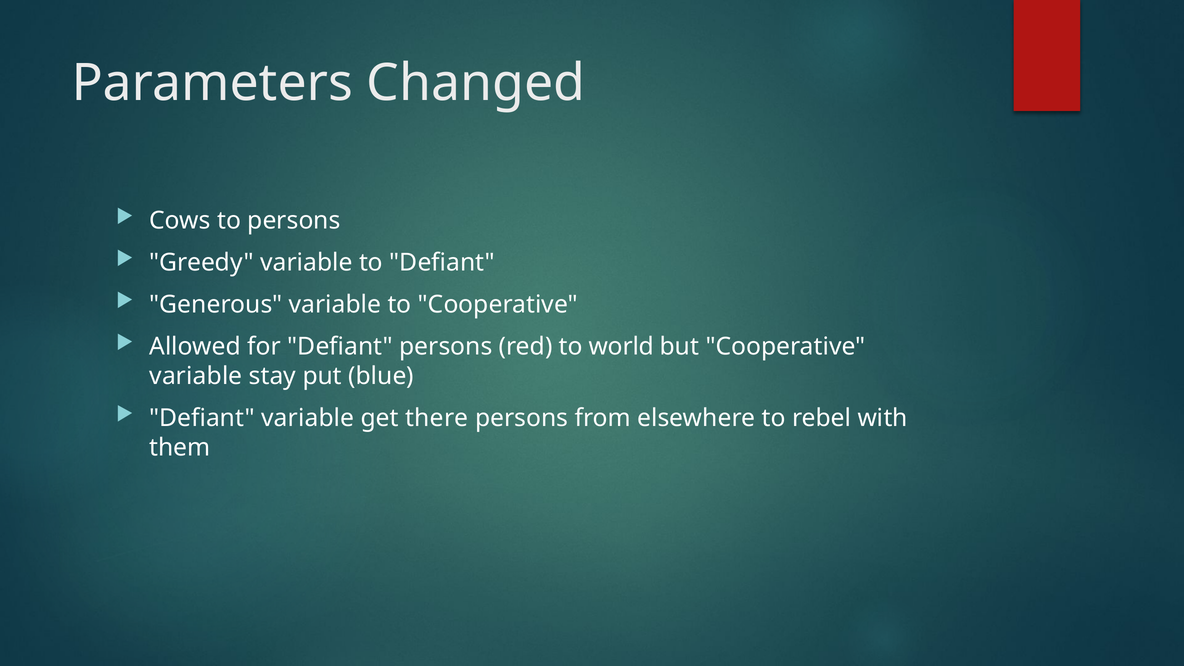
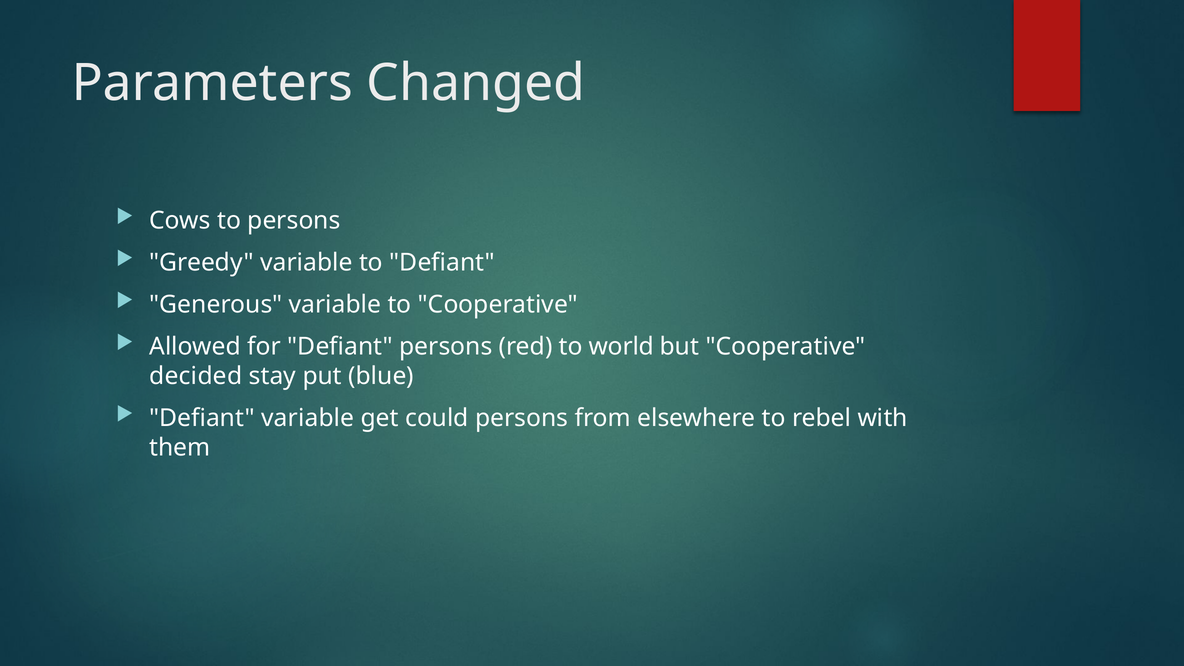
variable at (196, 376): variable -> decided
there: there -> could
